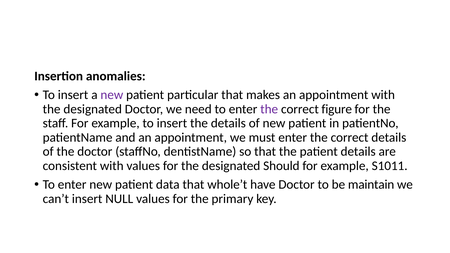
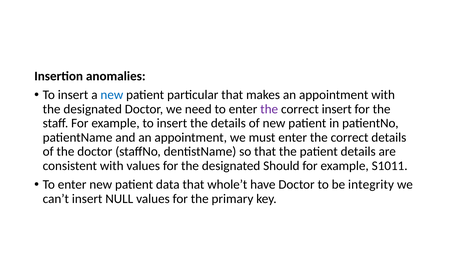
new at (112, 95) colour: purple -> blue
correct figure: figure -> insert
maintain: maintain -> integrity
